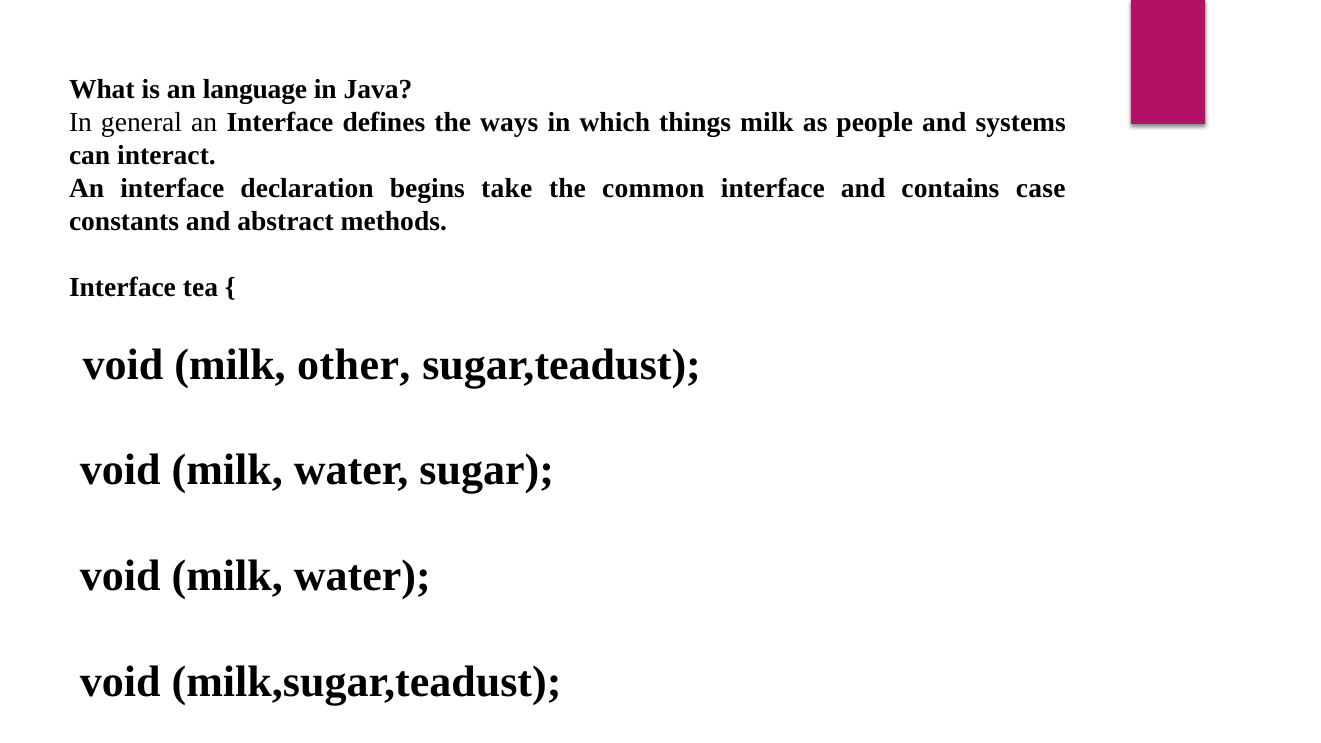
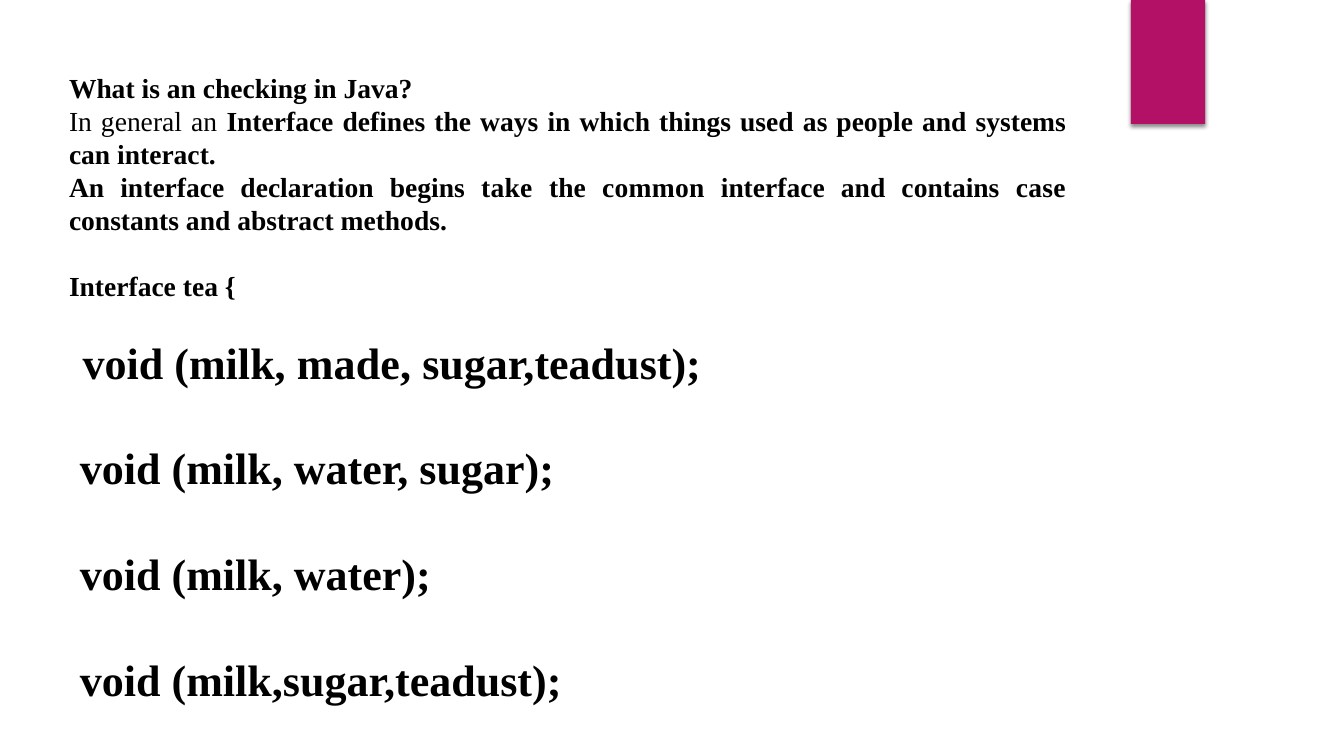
language: language -> checking
things milk: milk -> used
other: other -> made
